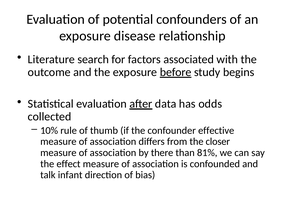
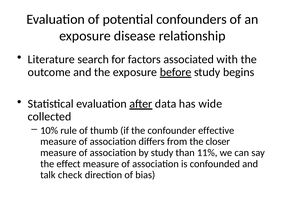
odds: odds -> wide
by there: there -> study
81%: 81% -> 11%
infant: infant -> check
